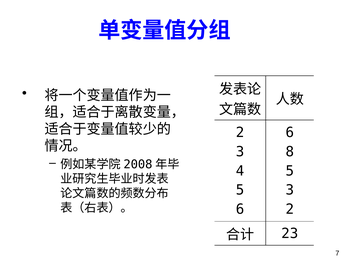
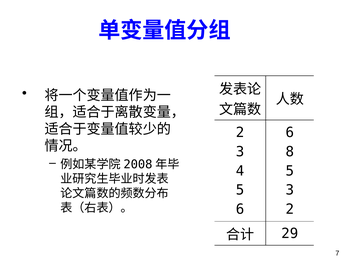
23: 23 -> 29
